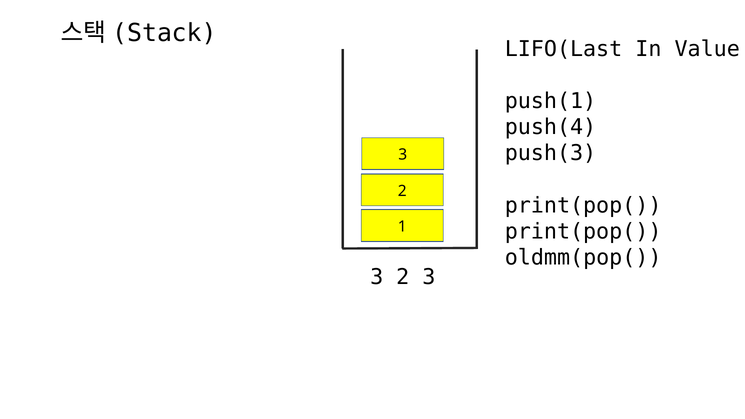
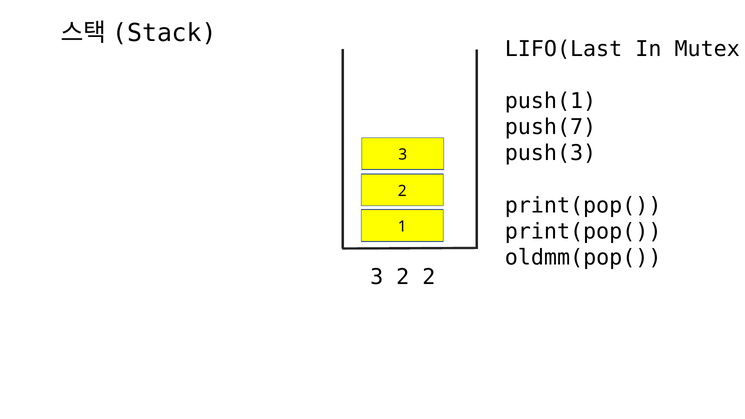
Value: Value -> Mutex
push(4: push(4 -> push(7
3 2 3: 3 -> 2
